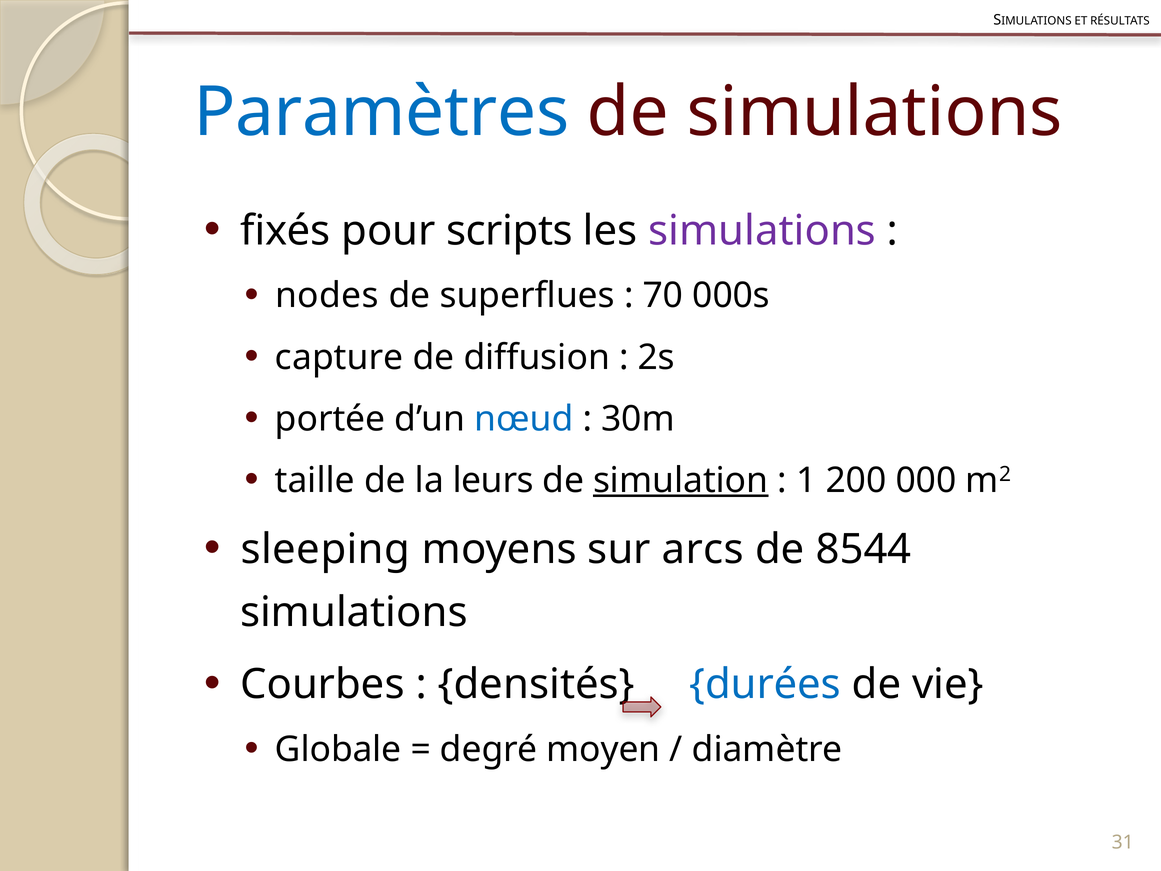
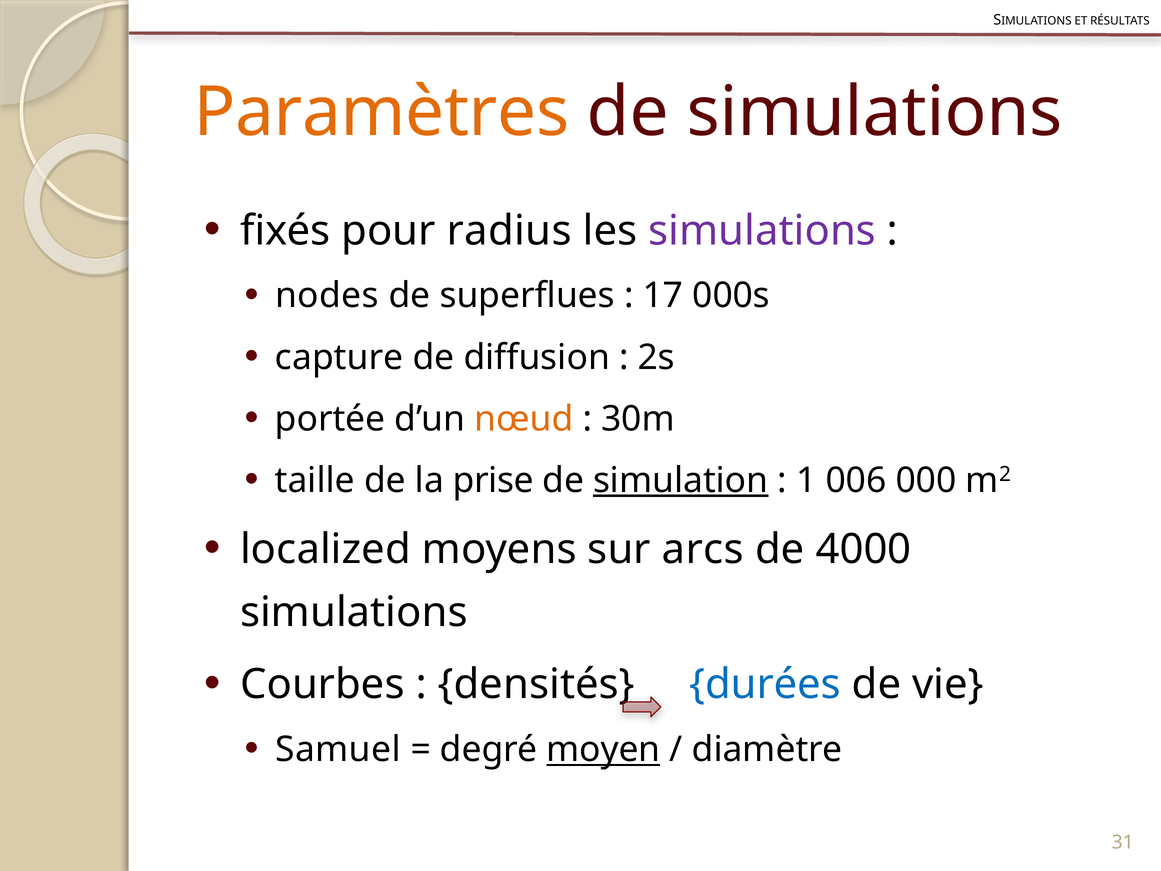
Paramètres colour: blue -> orange
scripts: scripts -> radius
70: 70 -> 17
nœud colour: blue -> orange
leurs: leurs -> prise
200: 200 -> 006
sleeping: sleeping -> localized
8544: 8544 -> 4000
Globale: Globale -> Samuel
moyen underline: none -> present
